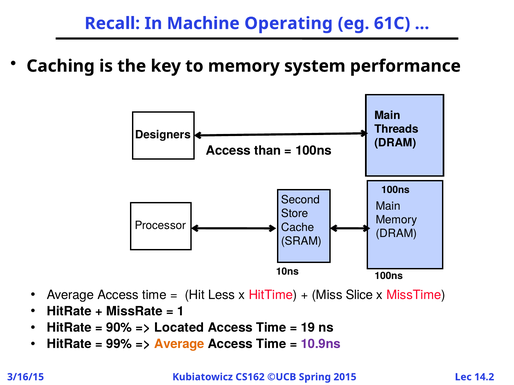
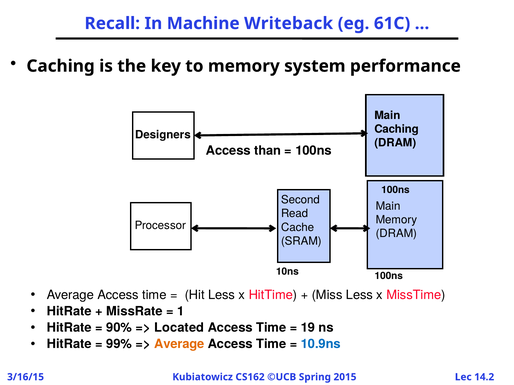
Operating: Operating -> Writeback
Threads at (397, 129): Threads -> Caching
Store: Store -> Read
Miss Slice: Slice -> Less
10.9ns colour: purple -> blue
